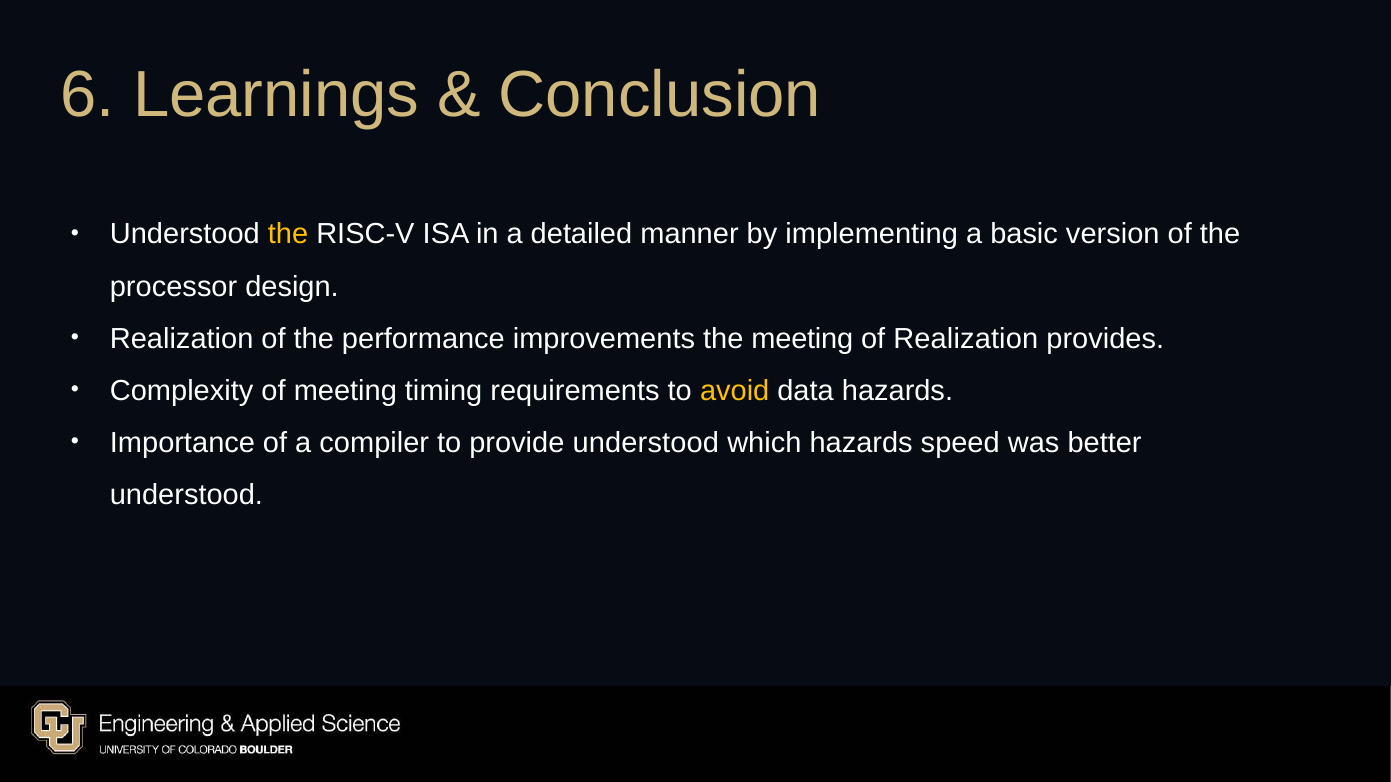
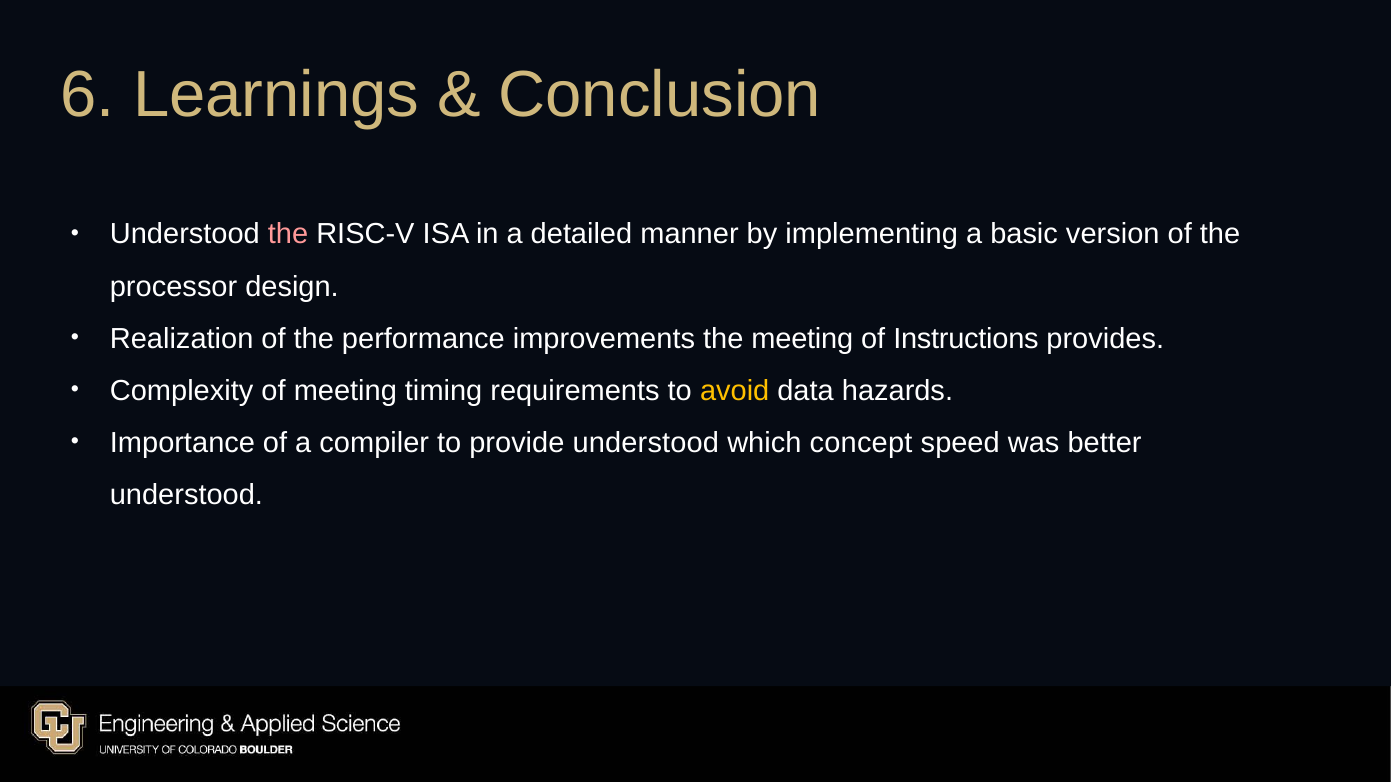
the at (288, 235) colour: yellow -> pink
of Realization: Realization -> Instructions
which hazards: hazards -> concept
